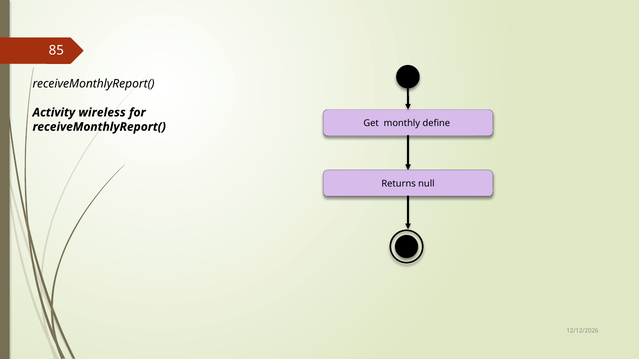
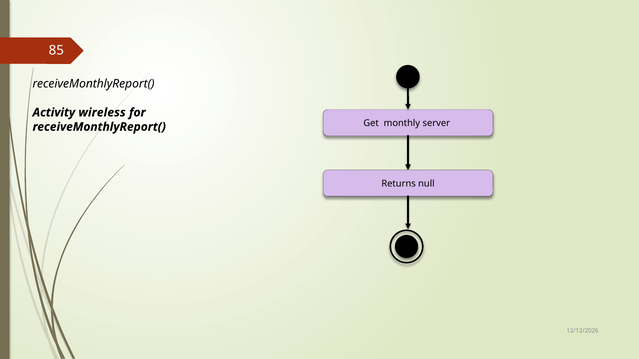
define: define -> server
